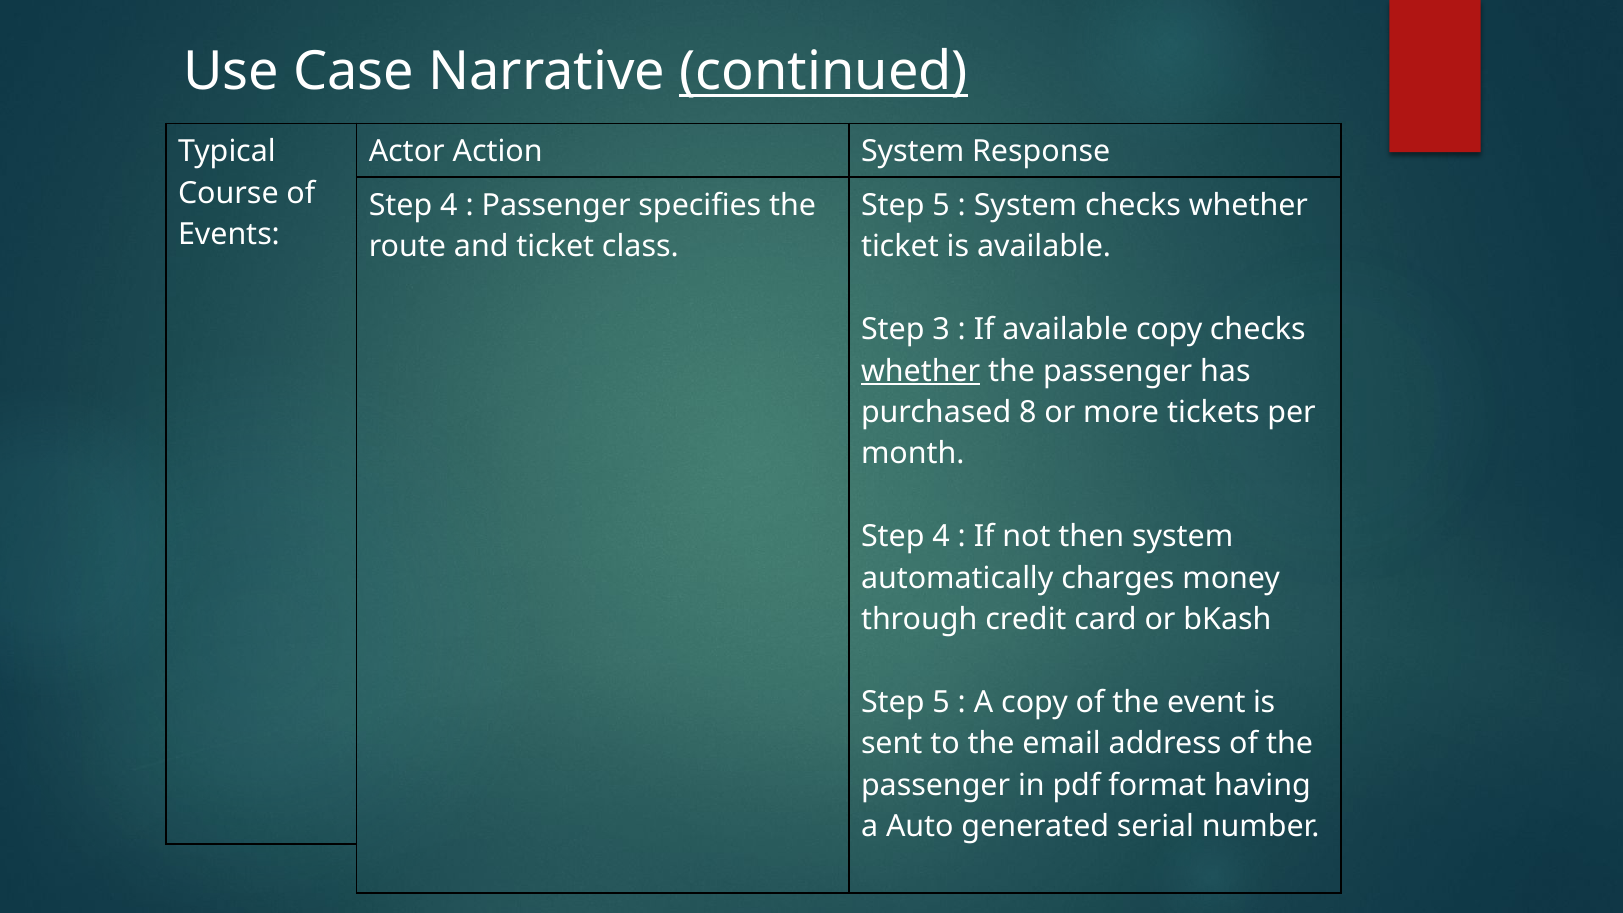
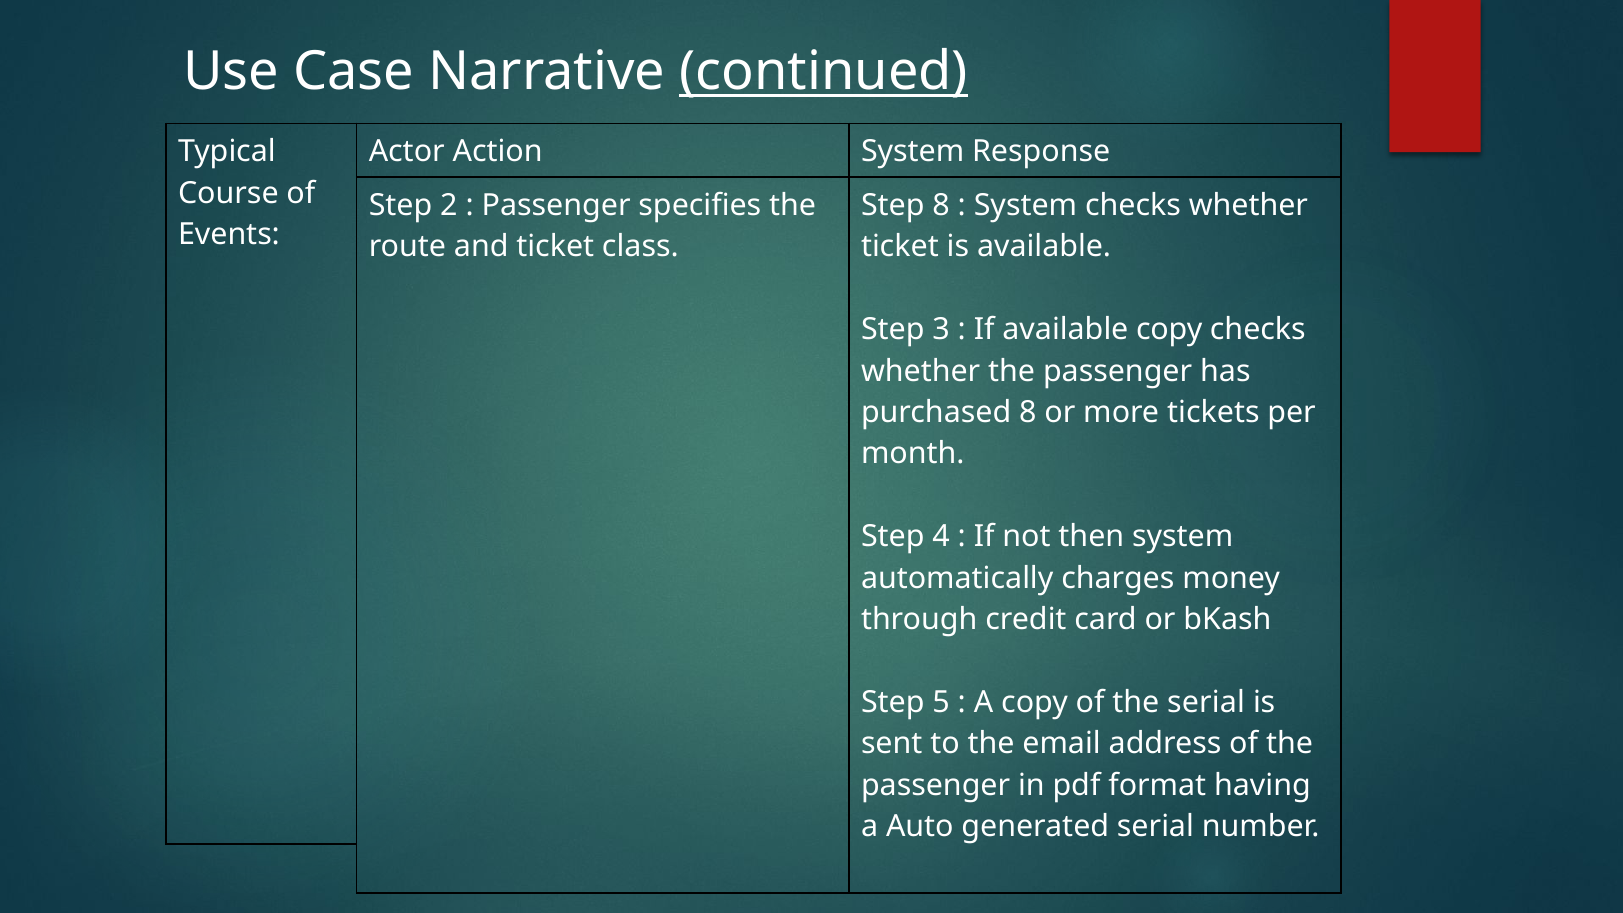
4 at (449, 205): 4 -> 2
5 at (941, 205): 5 -> 8
whether at (921, 371) underline: present -> none
the event: event -> serial
